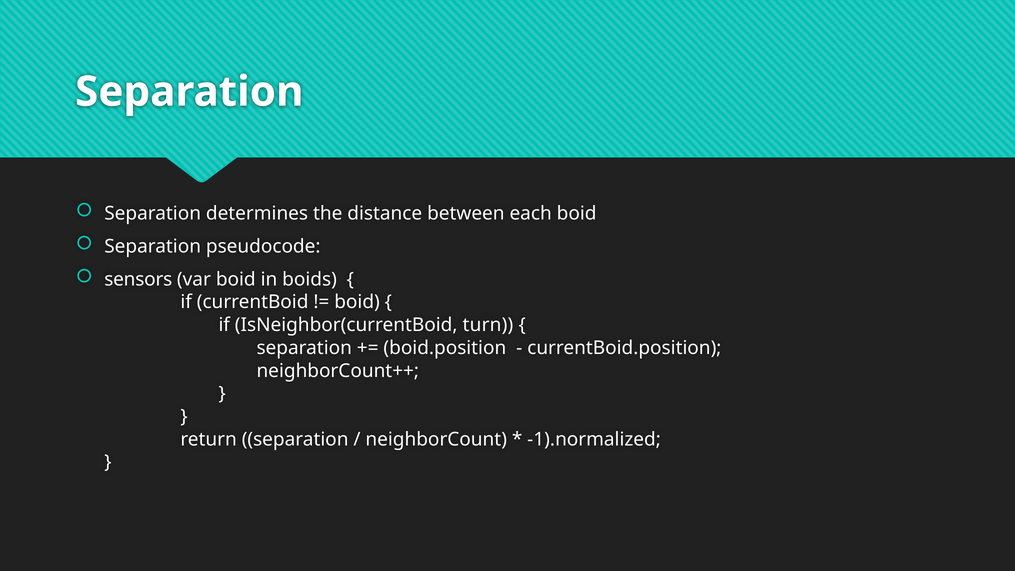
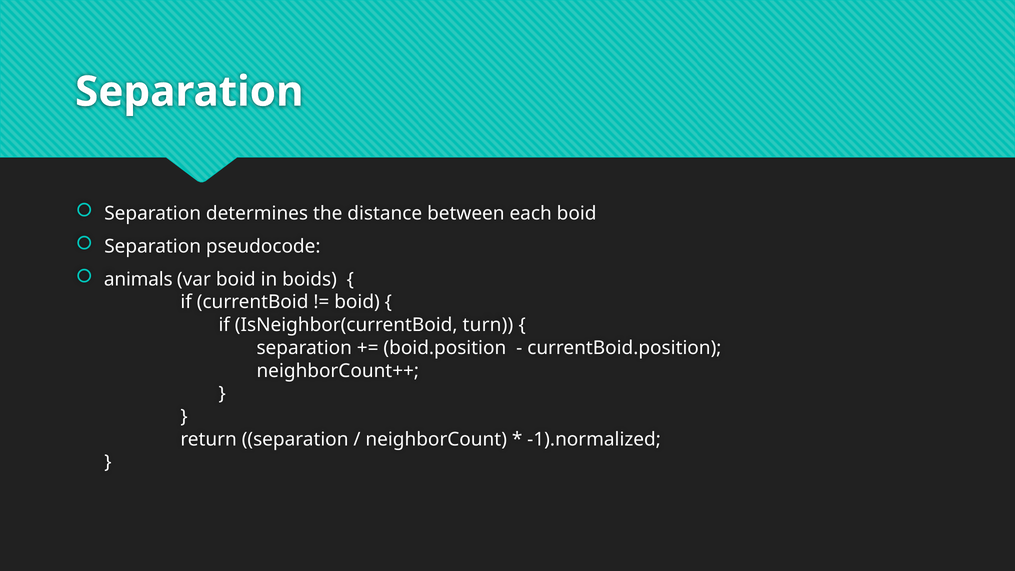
sensors: sensors -> animals
